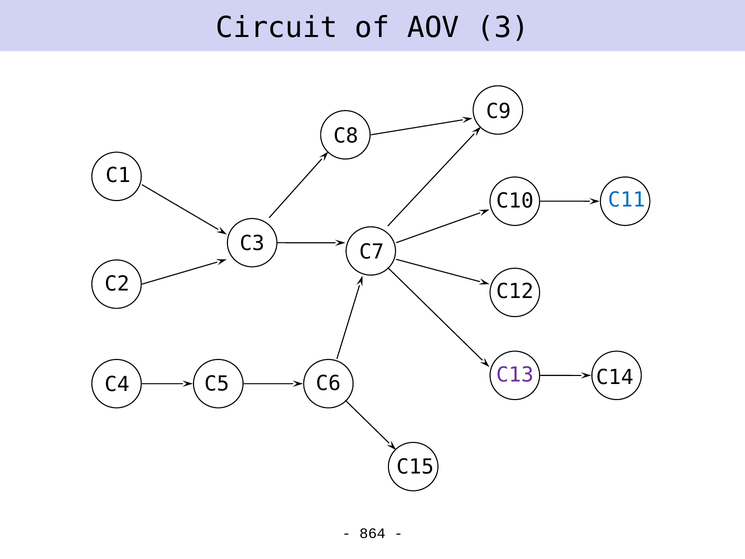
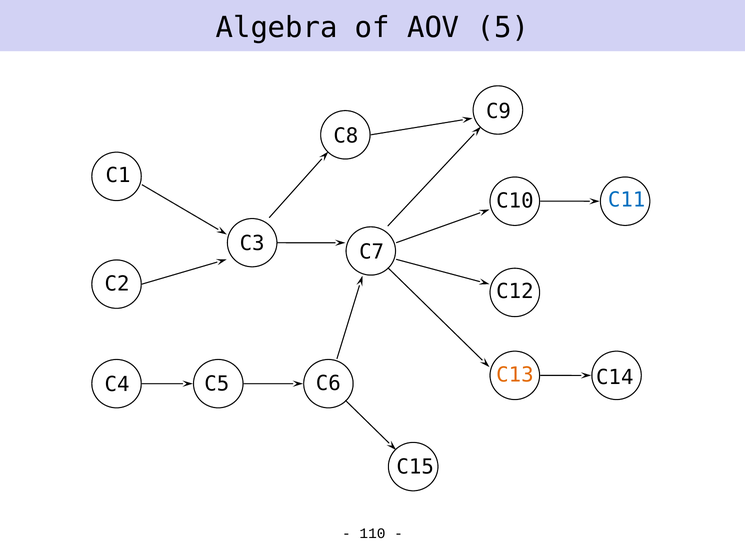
Circuit: Circuit -> Algebra
3: 3 -> 5
C13 colour: purple -> orange
864: 864 -> 110
